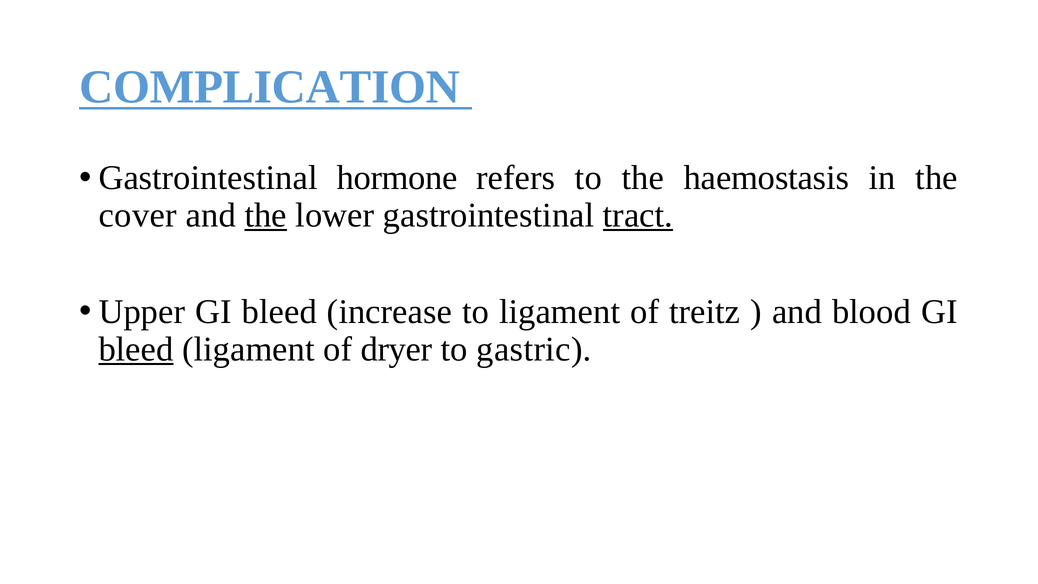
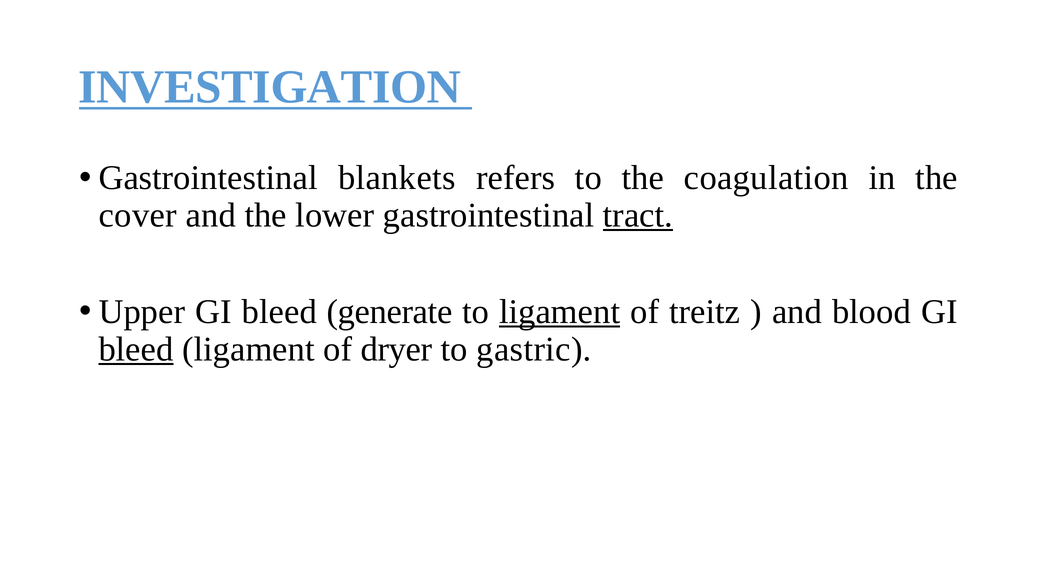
COMPLICATION: COMPLICATION -> INVESTIGATION
hormone: hormone -> blankets
haemostasis: haemostasis -> coagulation
the at (266, 215) underline: present -> none
increase: increase -> generate
ligament at (560, 312) underline: none -> present
